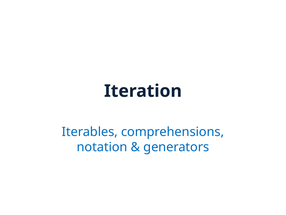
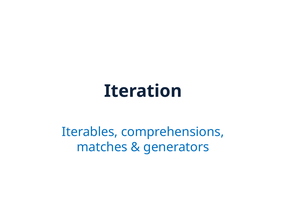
notation: notation -> matches
